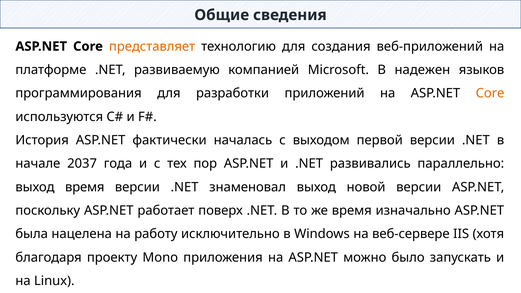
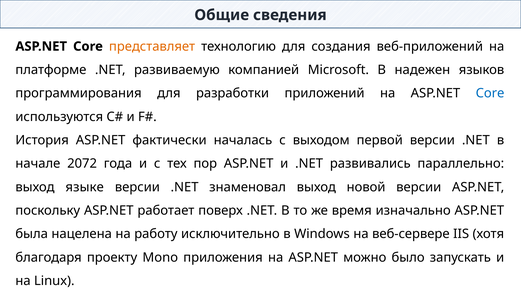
Core at (490, 93) colour: orange -> blue
2037: 2037 -> 2072
выход время: время -> языке
